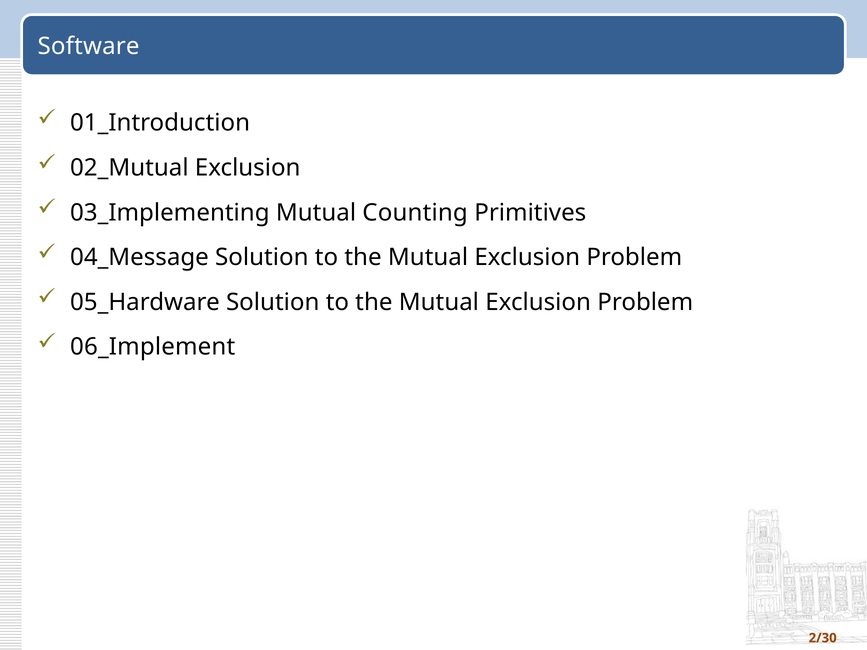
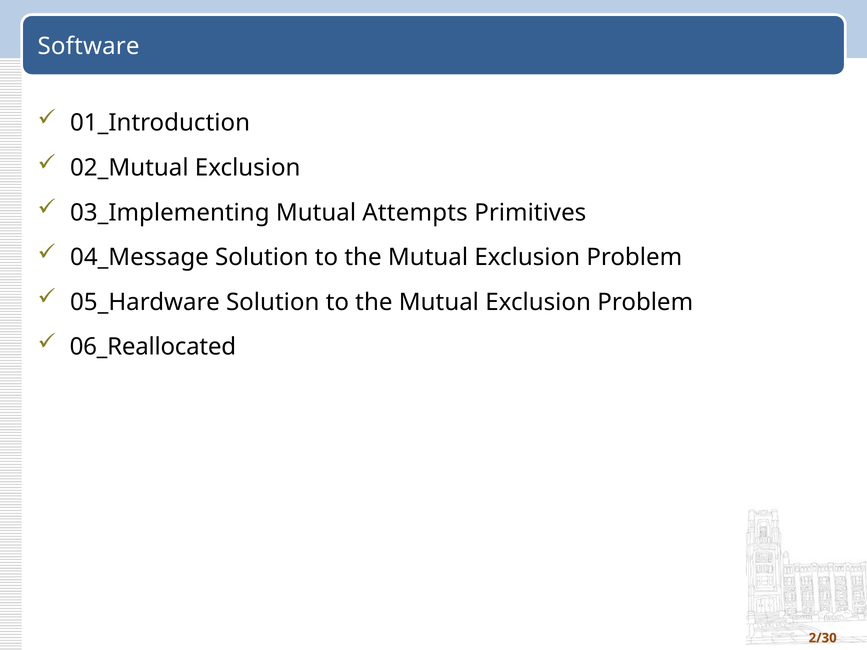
Counting: Counting -> Attempts
06_Implement: 06_Implement -> 06_Reallocated
